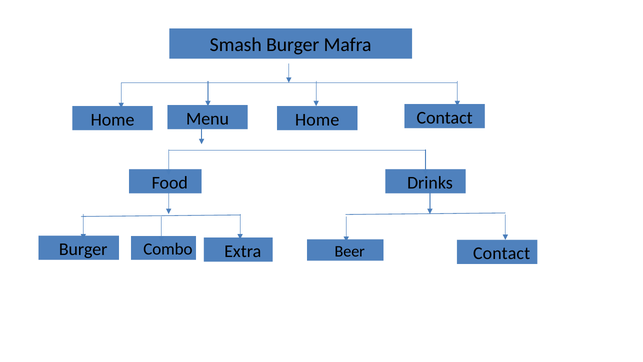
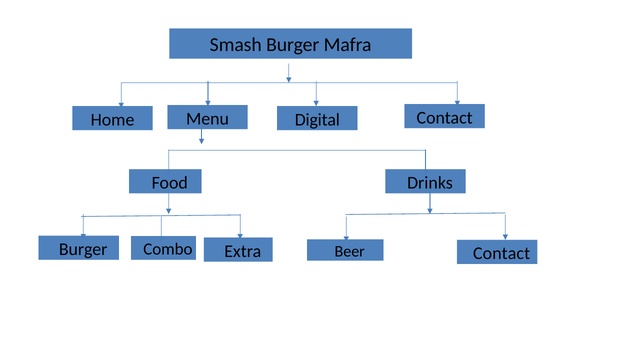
Menu Home: Home -> Digital
